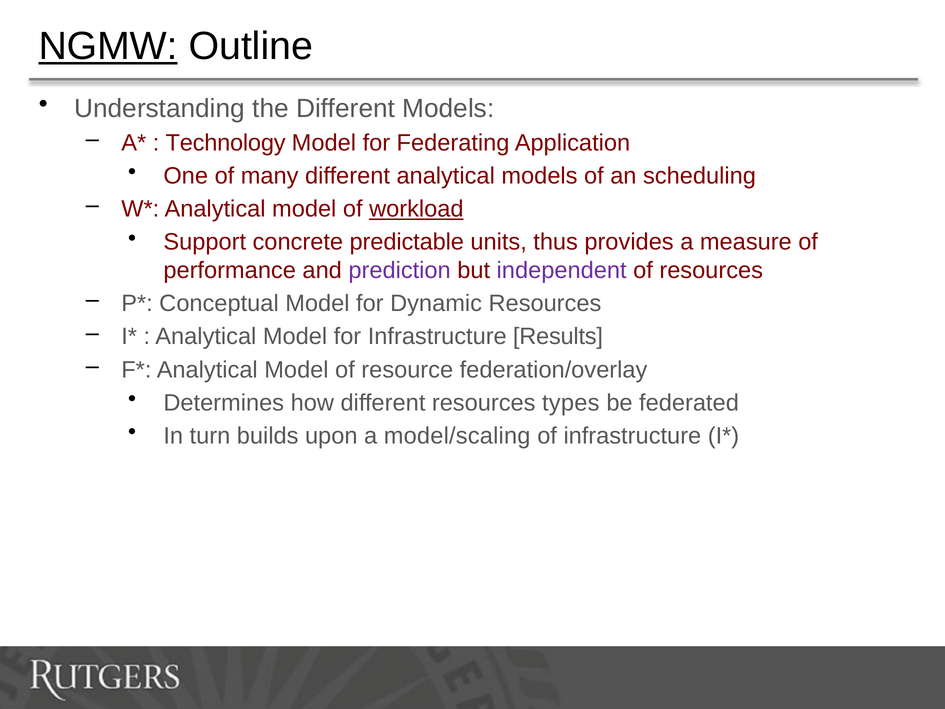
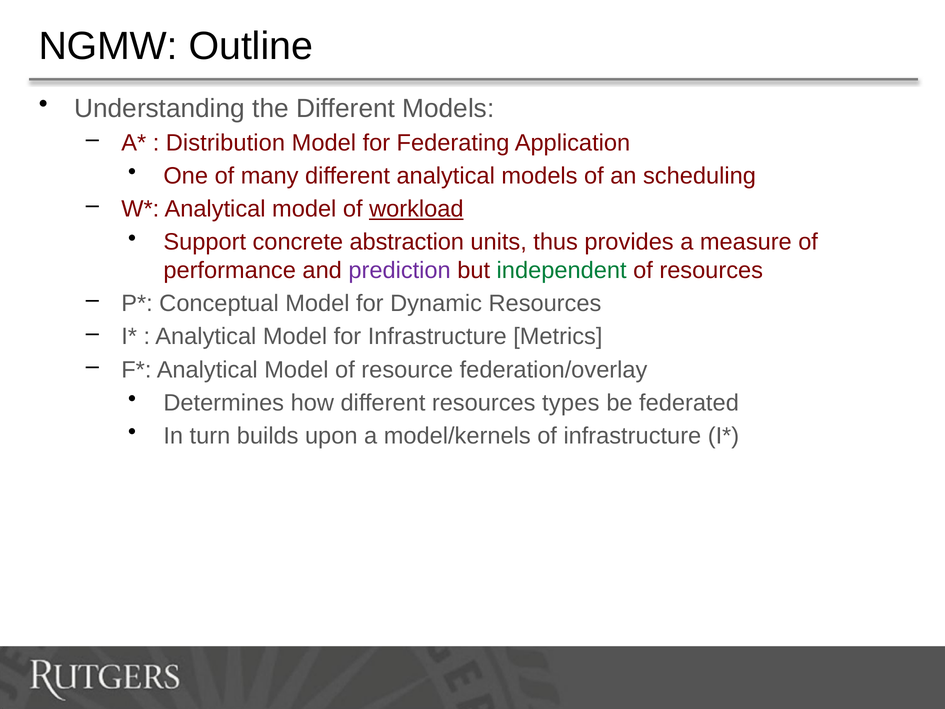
NGMW underline: present -> none
Technology: Technology -> Distribution
predictable: predictable -> abstraction
independent colour: purple -> green
Results: Results -> Metrics
model/scaling: model/scaling -> model/kernels
